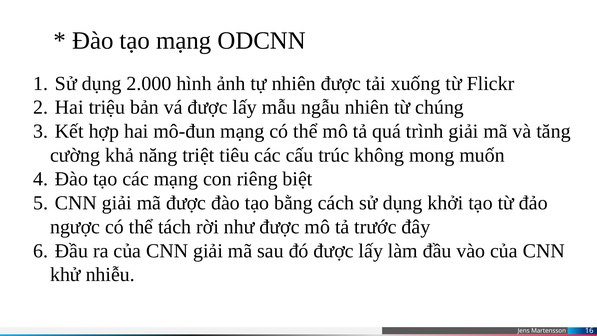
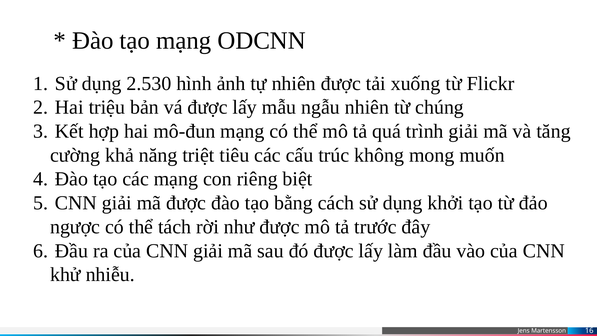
2.000: 2.000 -> 2.530
